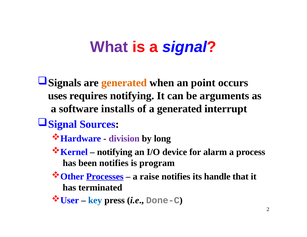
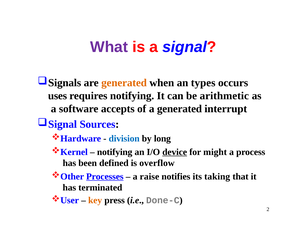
point: point -> types
arguments: arguments -> arithmetic
installs: installs -> accepts
division colour: purple -> blue
device underline: none -> present
alarm: alarm -> might
been notifies: notifies -> defined
program: program -> overflow
handle: handle -> taking
key colour: blue -> orange
